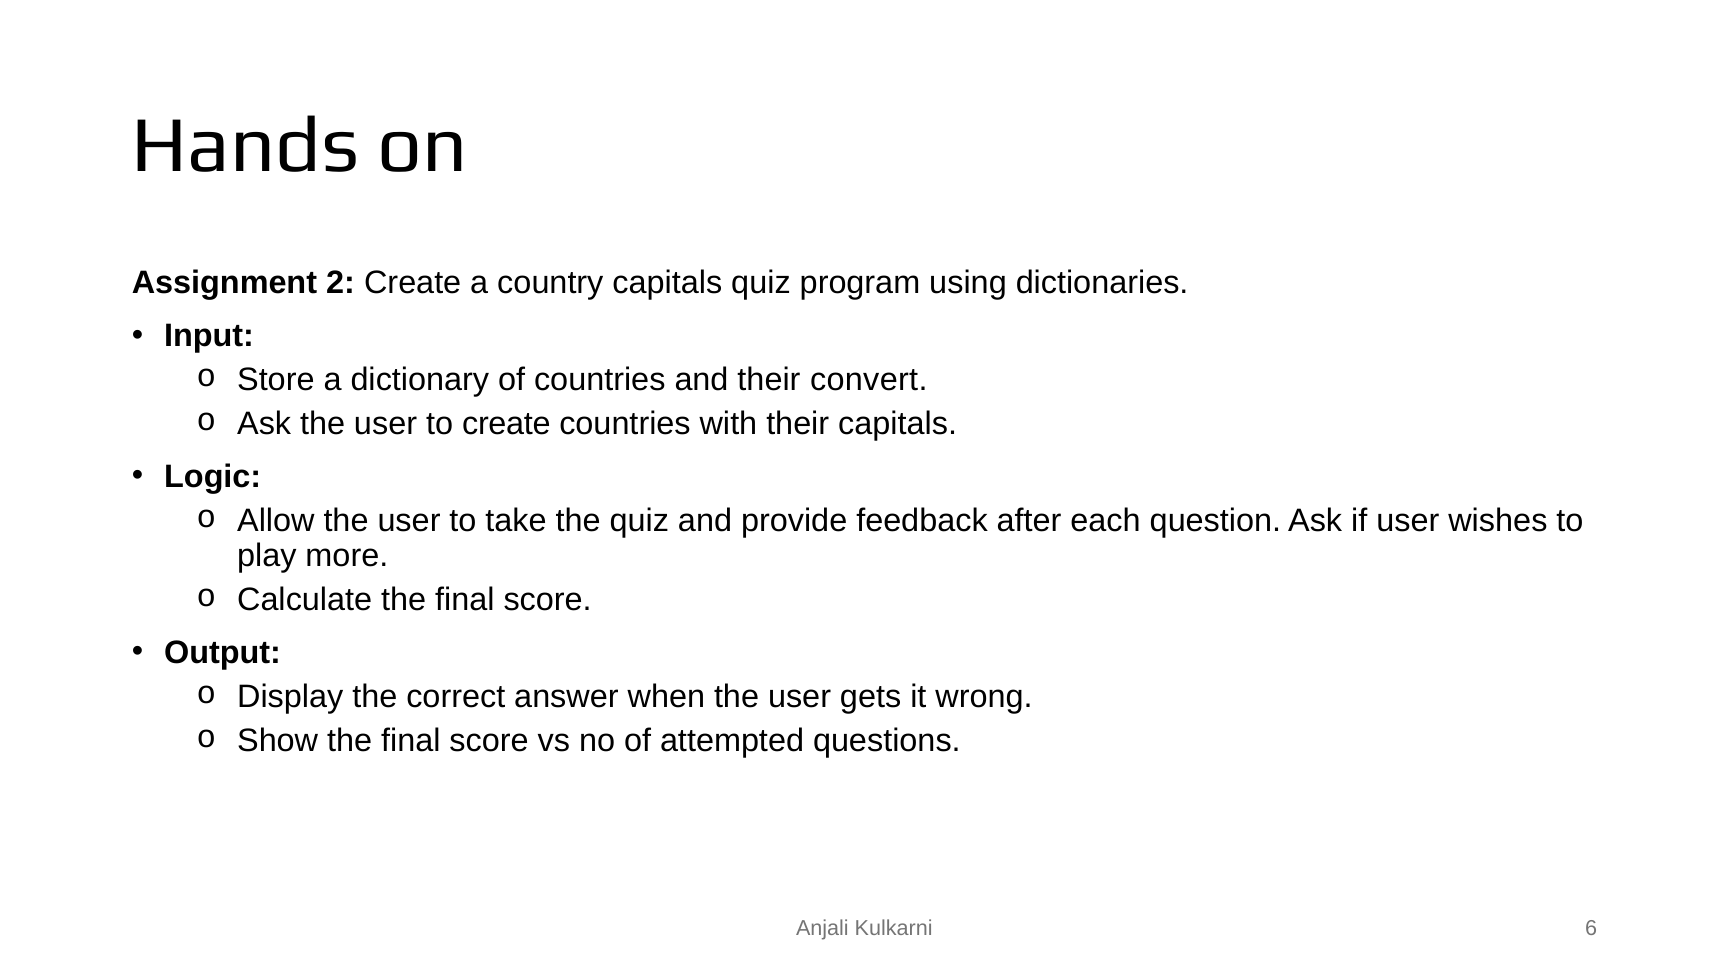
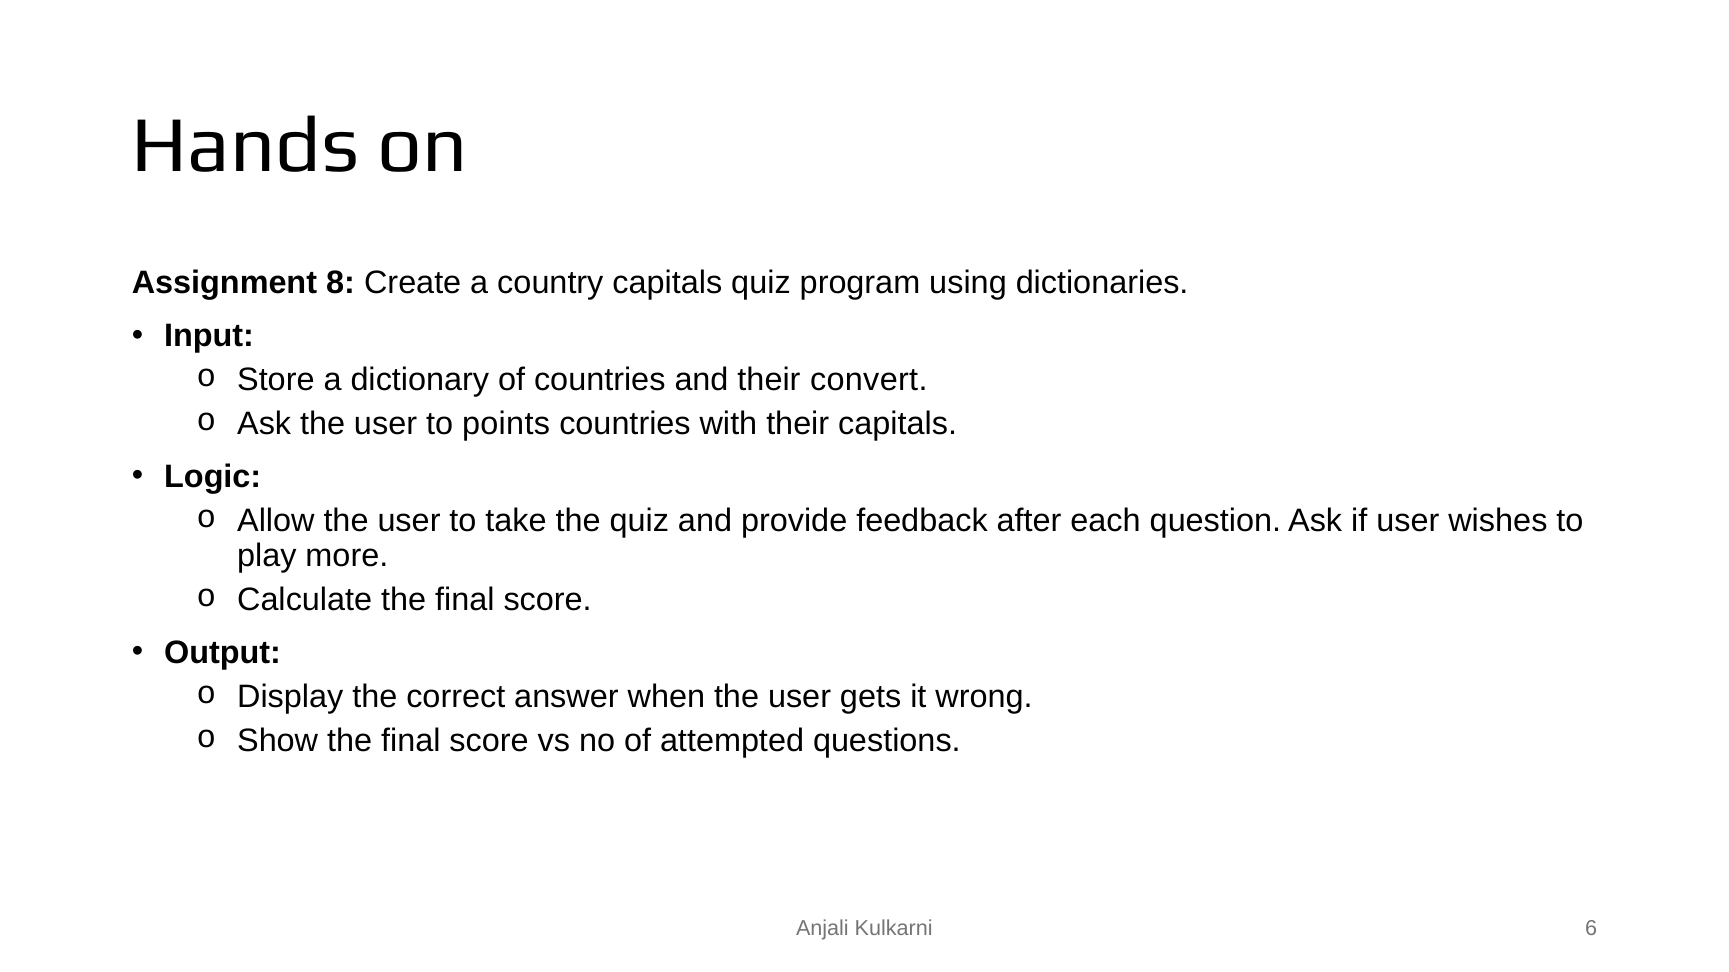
2: 2 -> 8
to create: create -> points
